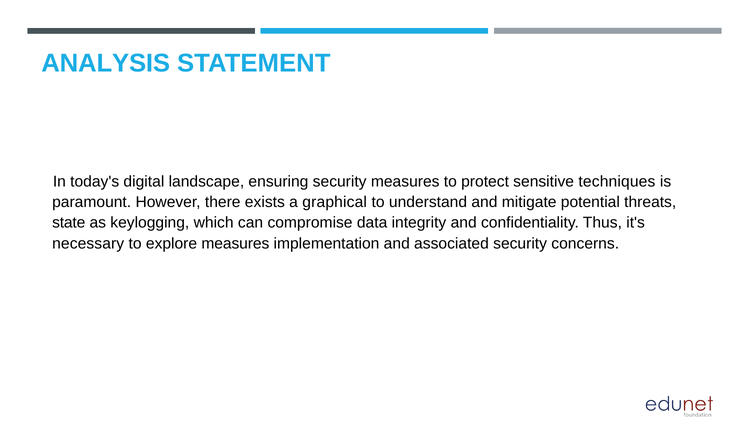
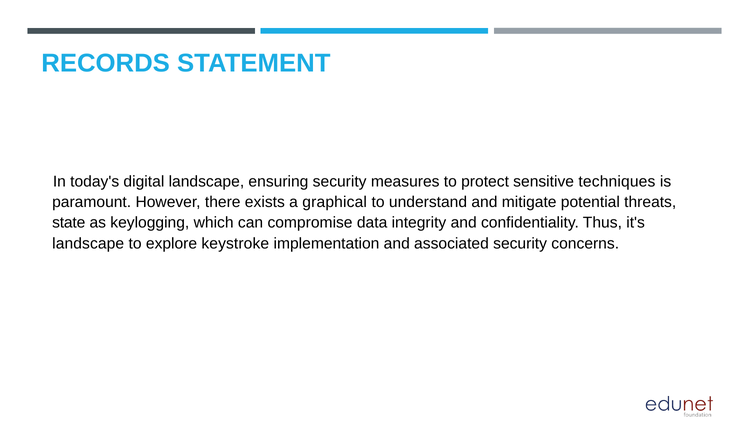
ANALYSIS: ANALYSIS -> RECORDS
necessary at (88, 244): necessary -> landscape
explore measures: measures -> keystroke
